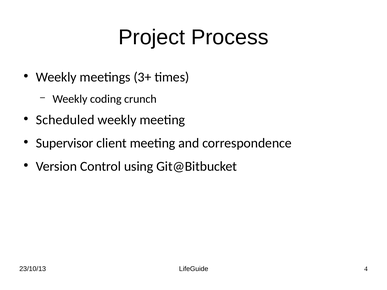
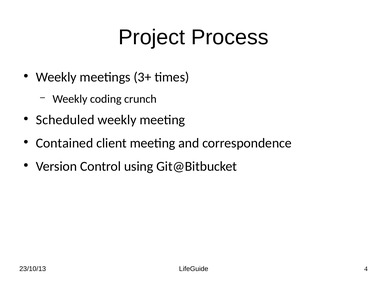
Supervisor: Supervisor -> Contained
